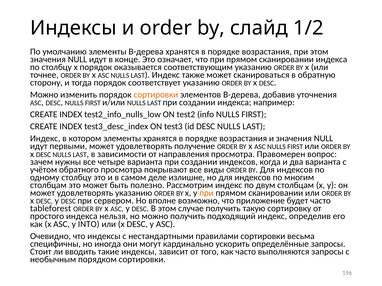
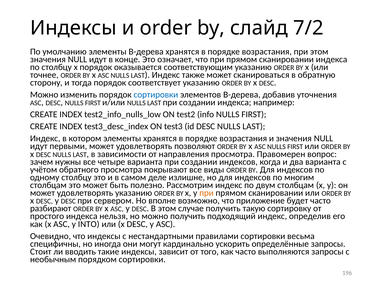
1/2: 1/2 -> 7/2
сортировки at (156, 95) colour: orange -> blue
получение: получение -> позволяют
tableforest: tableforest -> разбирают
